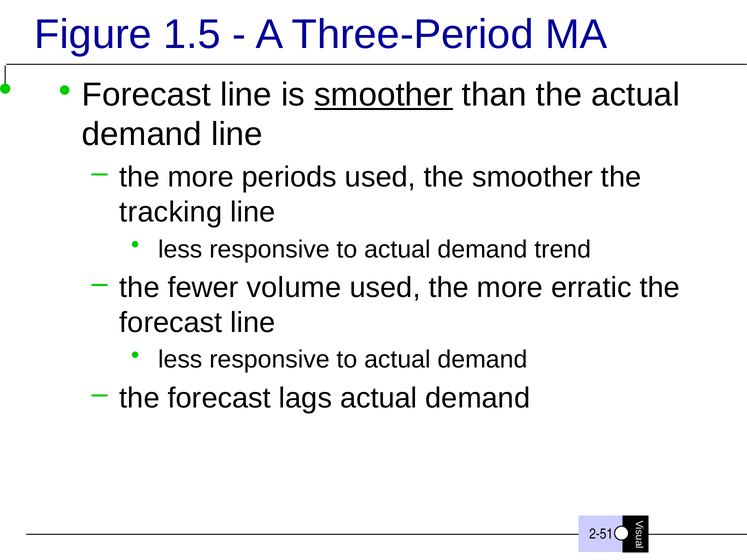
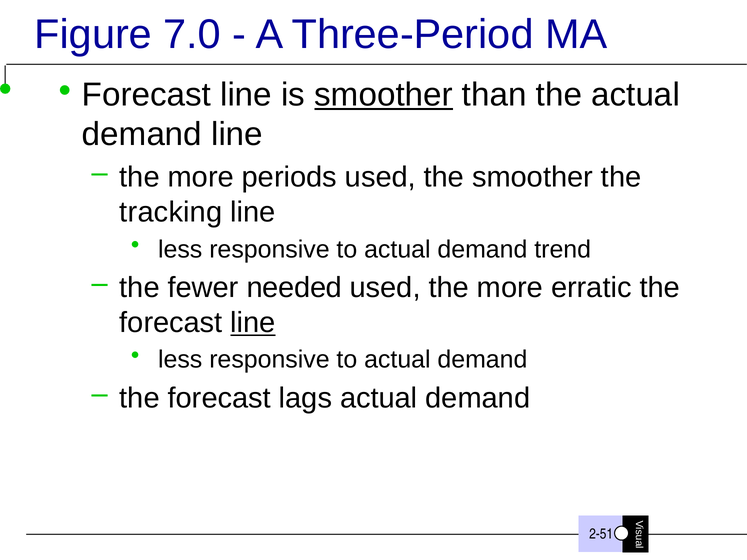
1.5: 1.5 -> 7.0
volume: volume -> needed
line at (253, 323) underline: none -> present
